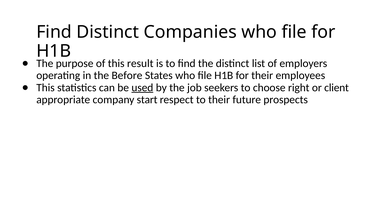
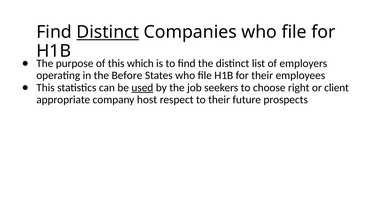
Distinct at (108, 32) underline: none -> present
result: result -> which
start: start -> host
